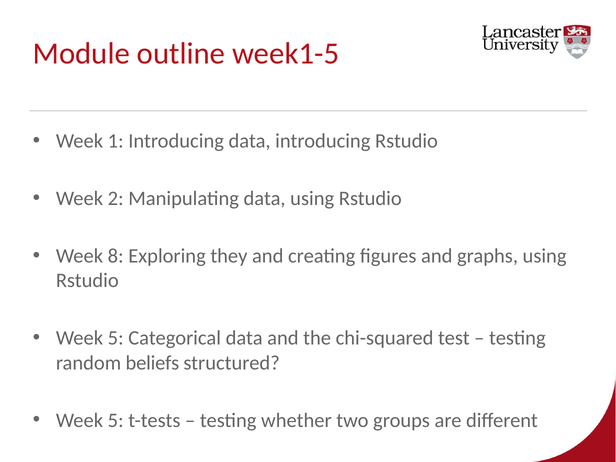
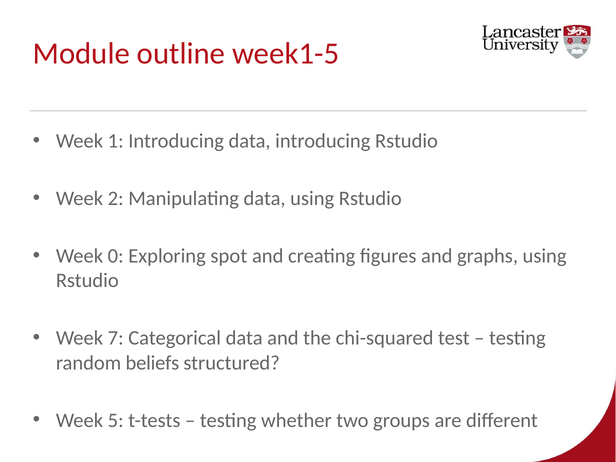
8: 8 -> 0
they: they -> spot
5 at (116, 338): 5 -> 7
